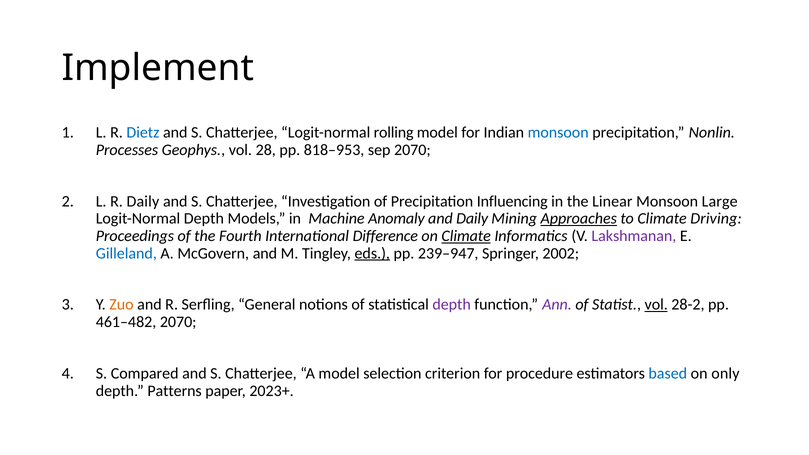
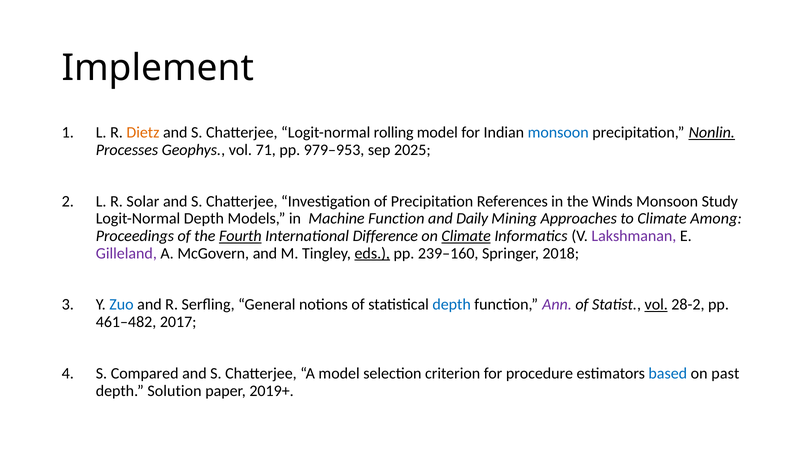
Dietz colour: blue -> orange
Nonlin underline: none -> present
28: 28 -> 71
818–953: 818–953 -> 979–953
sep 2070: 2070 -> 2025
R Daily: Daily -> Solar
Influencing: Influencing -> References
Linear: Linear -> Winds
Large: Large -> Study
Machine Anomaly: Anomaly -> Function
Approaches underline: present -> none
Driving: Driving -> Among
Fourth underline: none -> present
Gilleland colour: blue -> purple
239–947: 239–947 -> 239–160
2002: 2002 -> 2018
Zuo colour: orange -> blue
depth at (452, 305) colour: purple -> blue
461–482 2070: 2070 -> 2017
only: only -> past
Patterns: Patterns -> Solution
2023+: 2023+ -> 2019+
